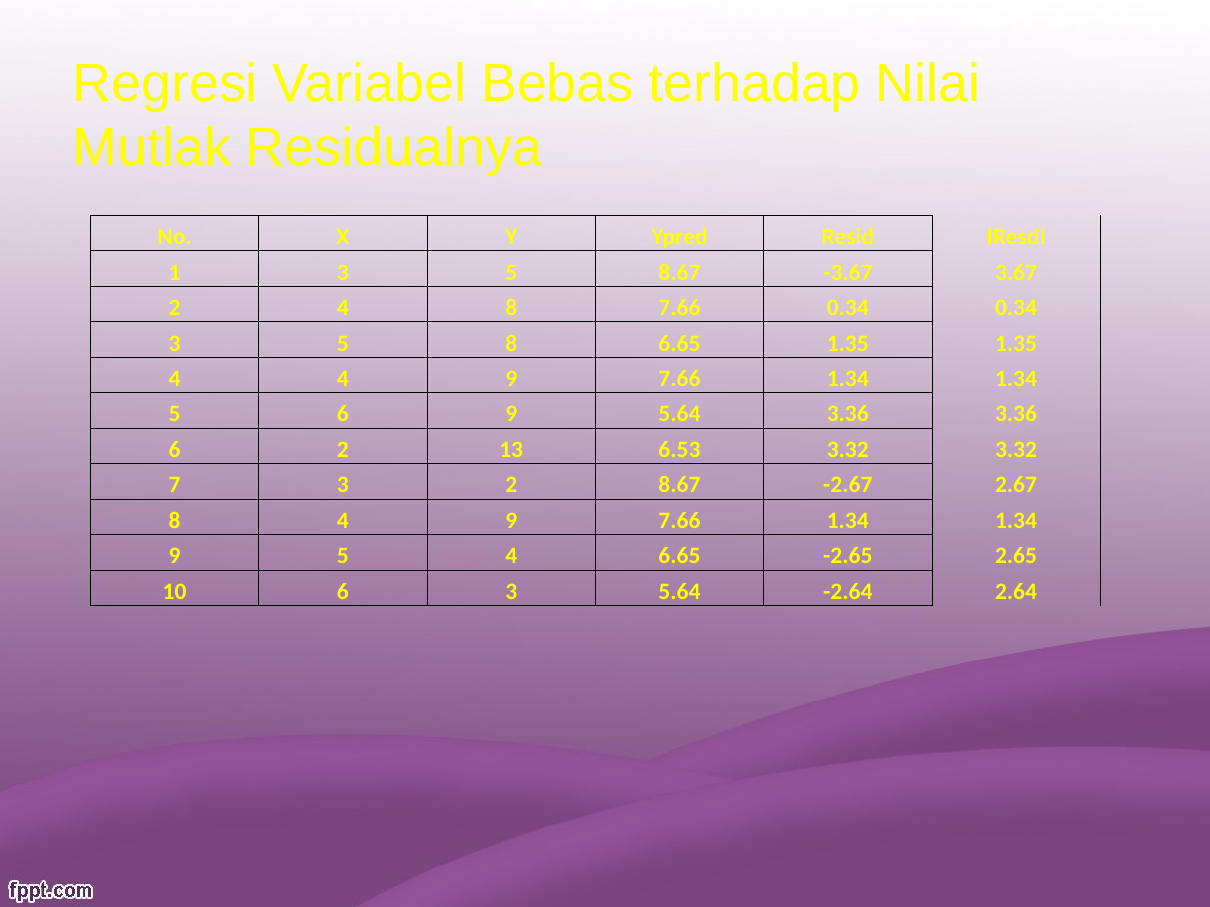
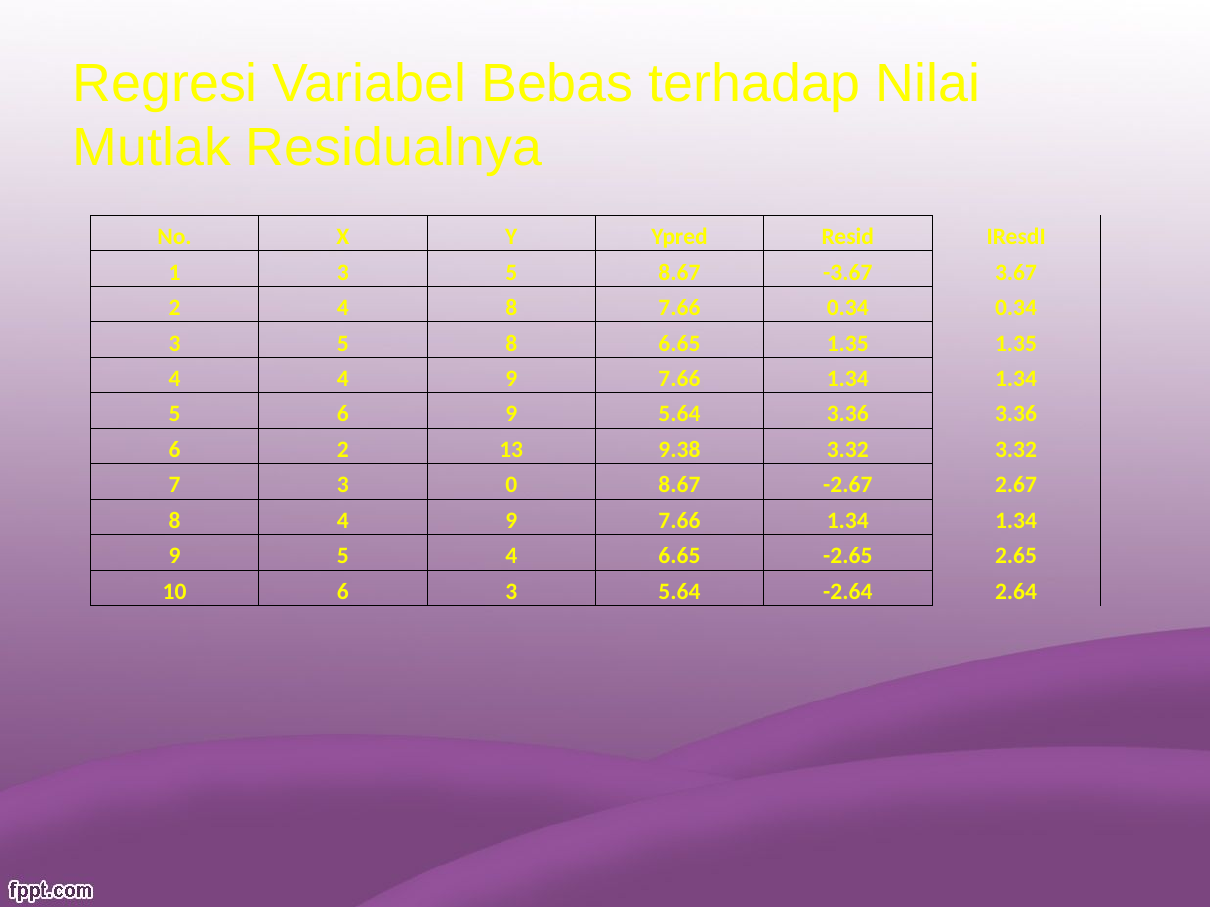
6.53: 6.53 -> 9.38
3 2: 2 -> 0
